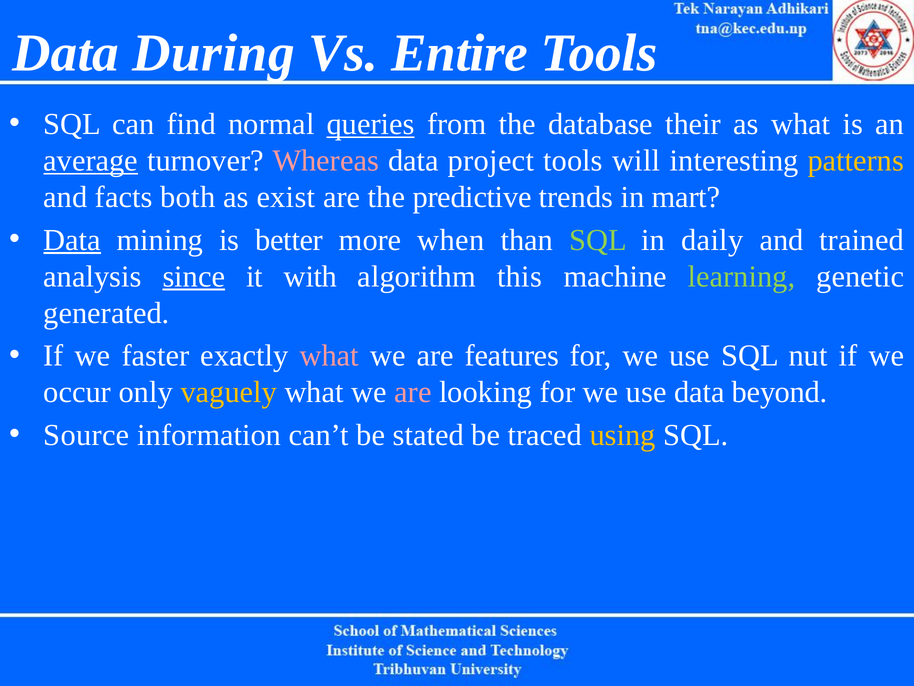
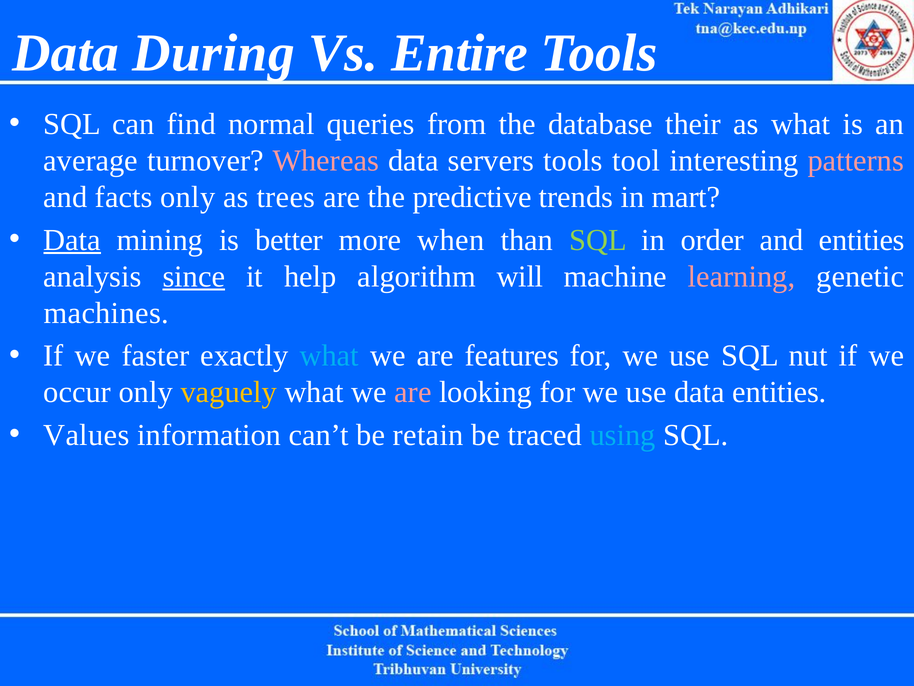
queries underline: present -> none
average underline: present -> none
project: project -> servers
will: will -> tool
patterns colour: yellow -> pink
facts both: both -> only
exist: exist -> trees
daily: daily -> order
and trained: trained -> entities
with: with -> help
this: this -> will
learning colour: light green -> pink
generated: generated -> machines
what at (329, 356) colour: pink -> light blue
data beyond: beyond -> entities
Source: Source -> Values
stated: stated -> retain
using colour: yellow -> light blue
